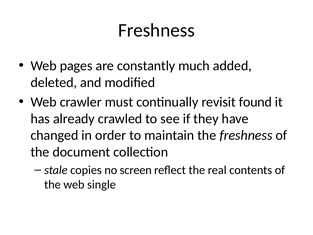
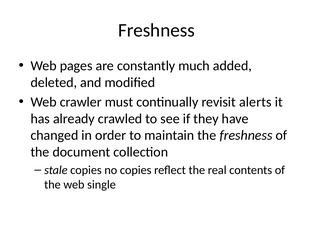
found: found -> alerts
no screen: screen -> copies
